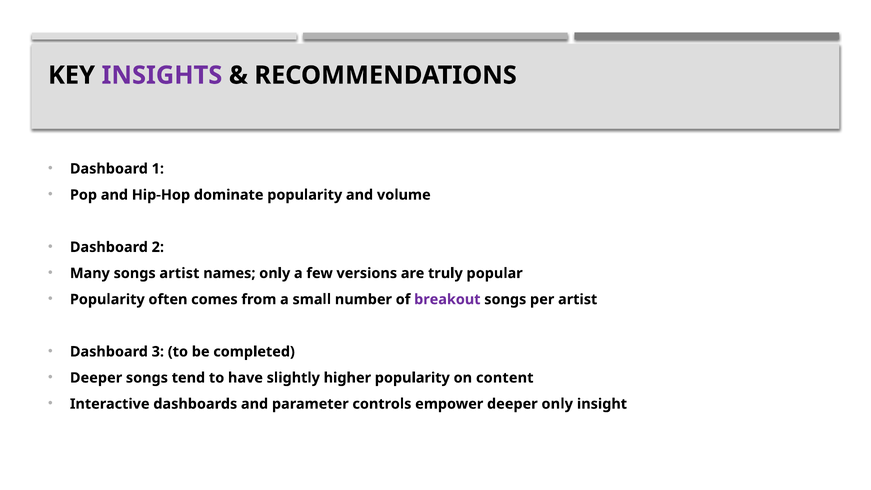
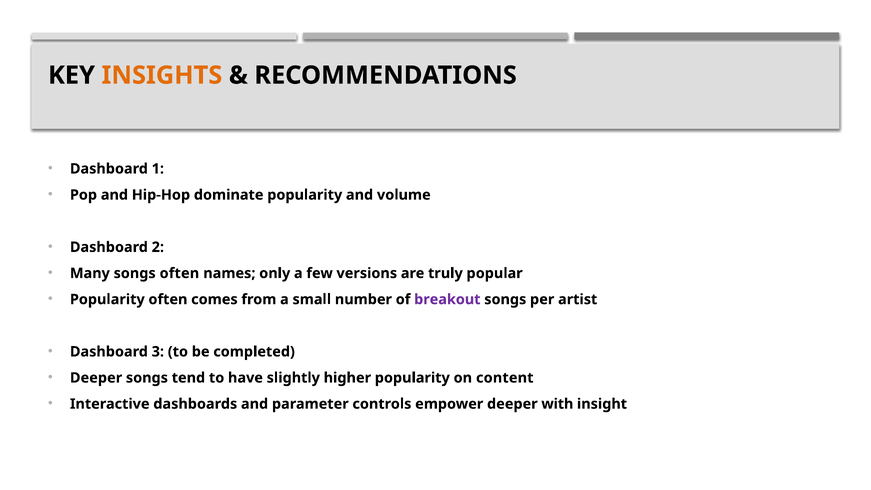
INSIGHTS colour: purple -> orange
songs artist: artist -> often
deeper only: only -> with
